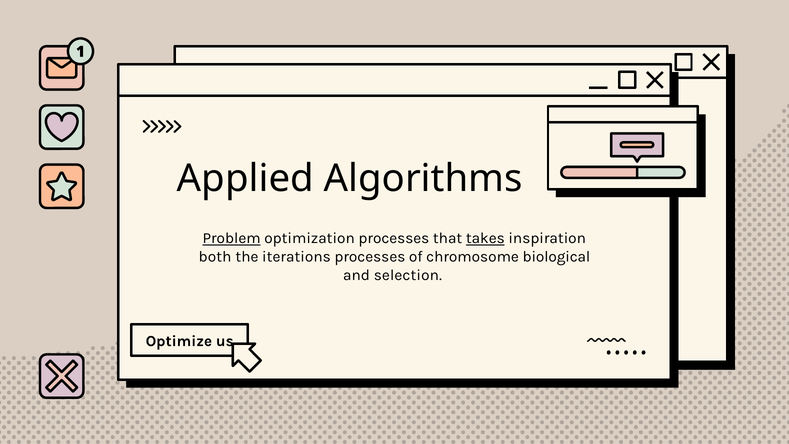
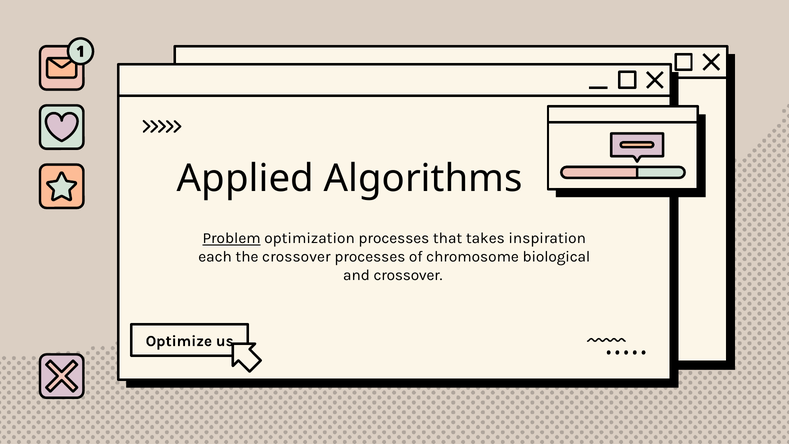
takes underline: present -> none
both: both -> each
the iterations: iterations -> crossover
and selection: selection -> crossover
